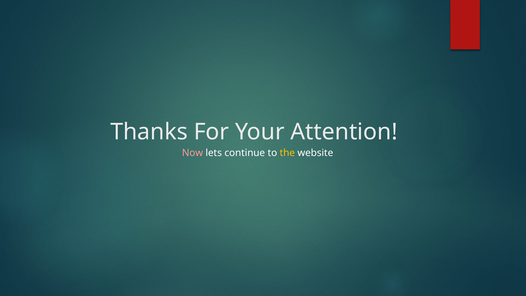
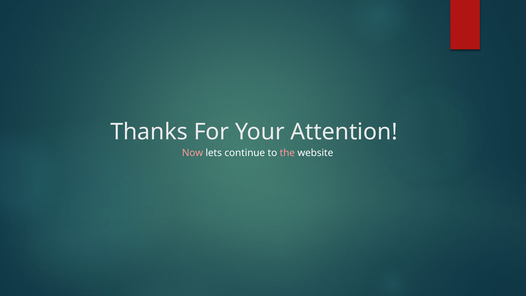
the colour: yellow -> pink
